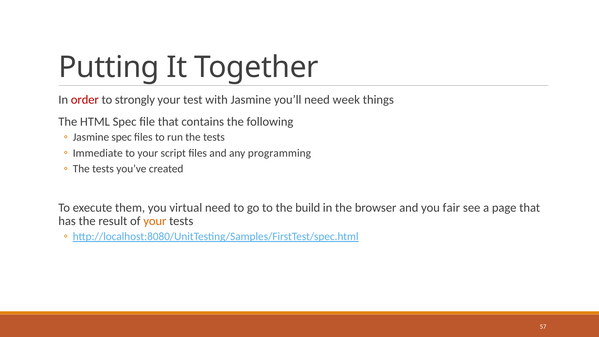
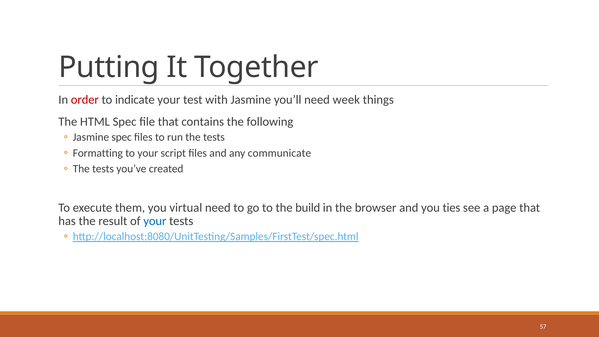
strongly: strongly -> indicate
Immediate: Immediate -> Formatting
programming: programming -> communicate
fair: fair -> ties
your at (155, 221) colour: orange -> blue
